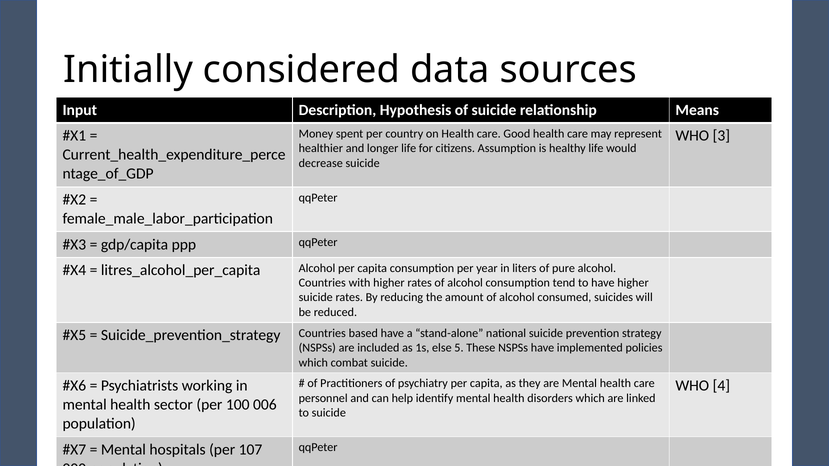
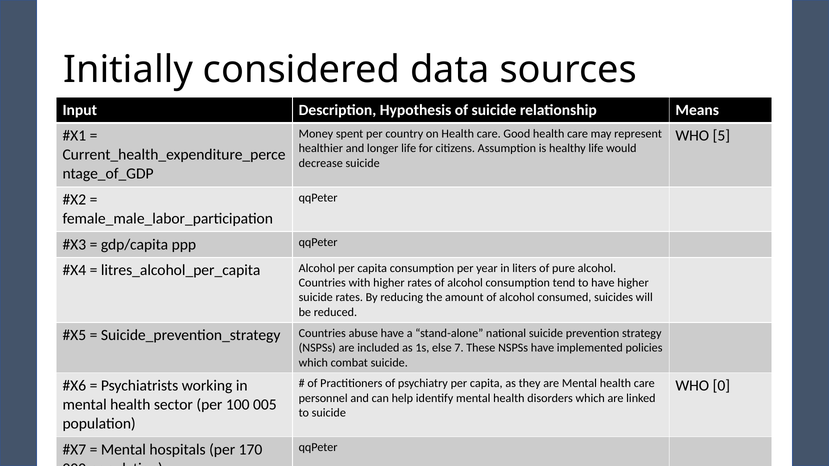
3: 3 -> 5
based: based -> abuse
5: 5 -> 7
4: 4 -> 0
006: 006 -> 005
107: 107 -> 170
